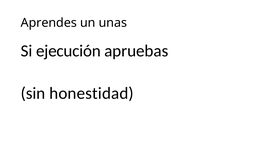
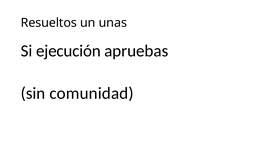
Aprendes: Aprendes -> Resueltos
honestidad: honestidad -> comunidad
